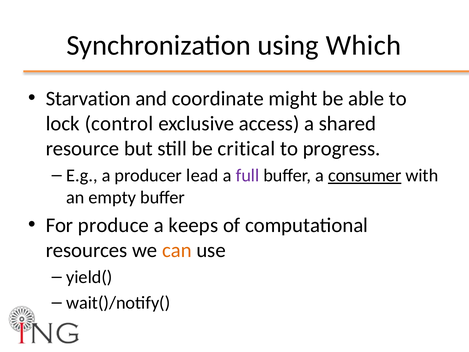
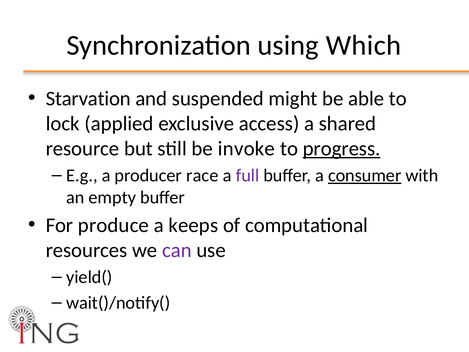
coordinate: coordinate -> suspended
control: control -> applied
critical: critical -> invoke
progress underline: none -> present
lead: lead -> race
can colour: orange -> purple
